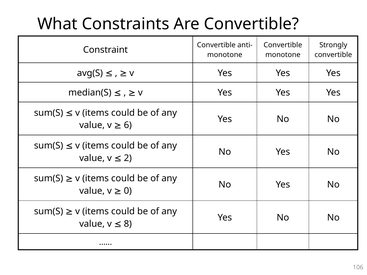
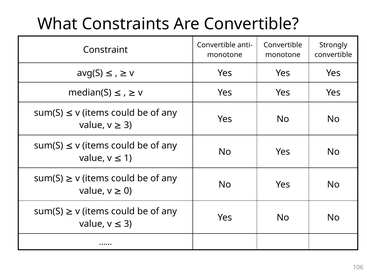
6 at (128, 125): 6 -> 3
2: 2 -> 1
8 at (128, 224): 8 -> 3
